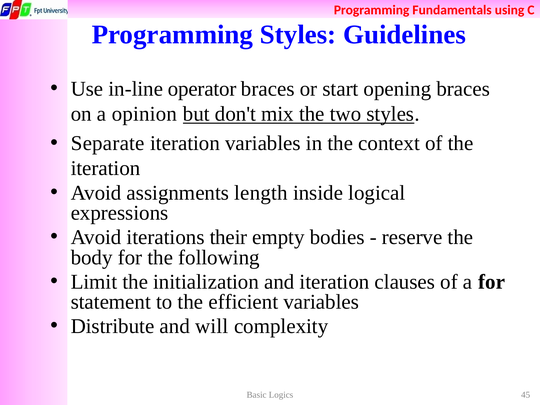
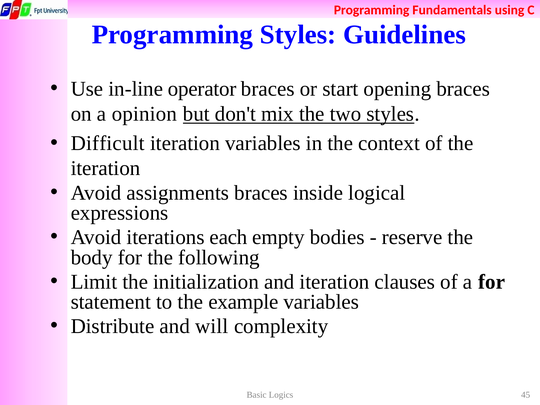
Separate: Separate -> Difficult
assignments length: length -> braces
their: their -> each
efficient: efficient -> example
